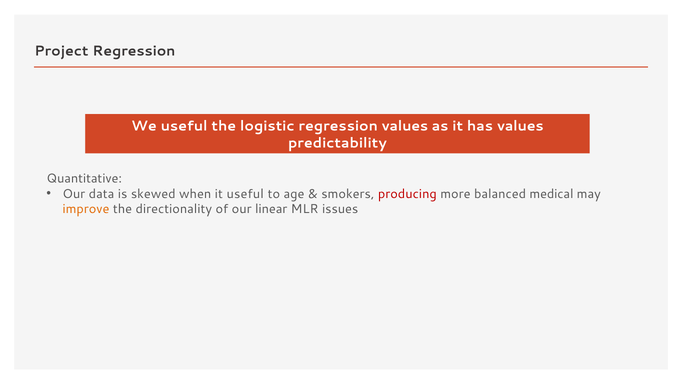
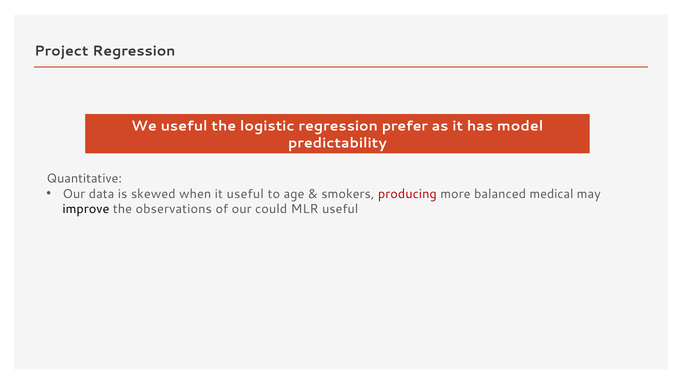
regression values: values -> prefer
has values: values -> model
improve colour: orange -> black
directionality: directionality -> observations
linear: linear -> could
MLR issues: issues -> useful
